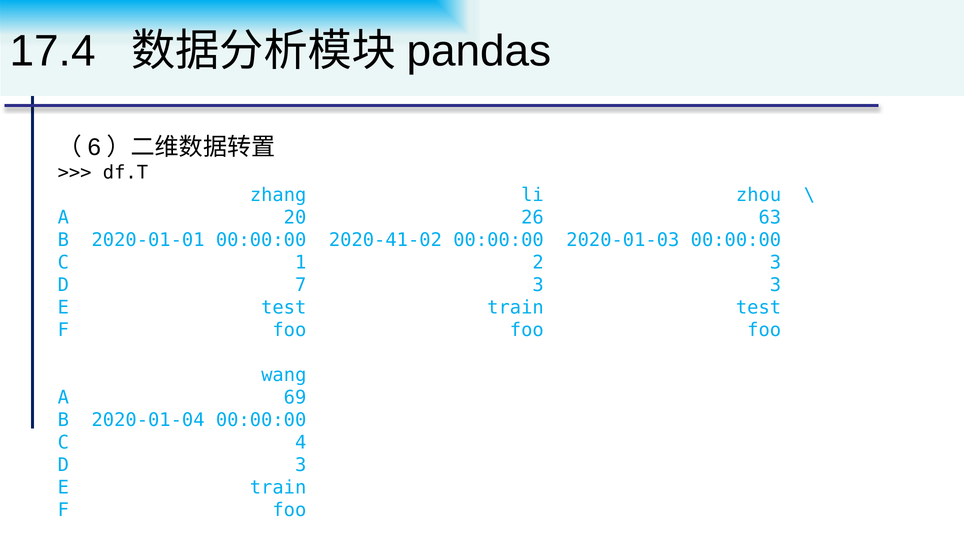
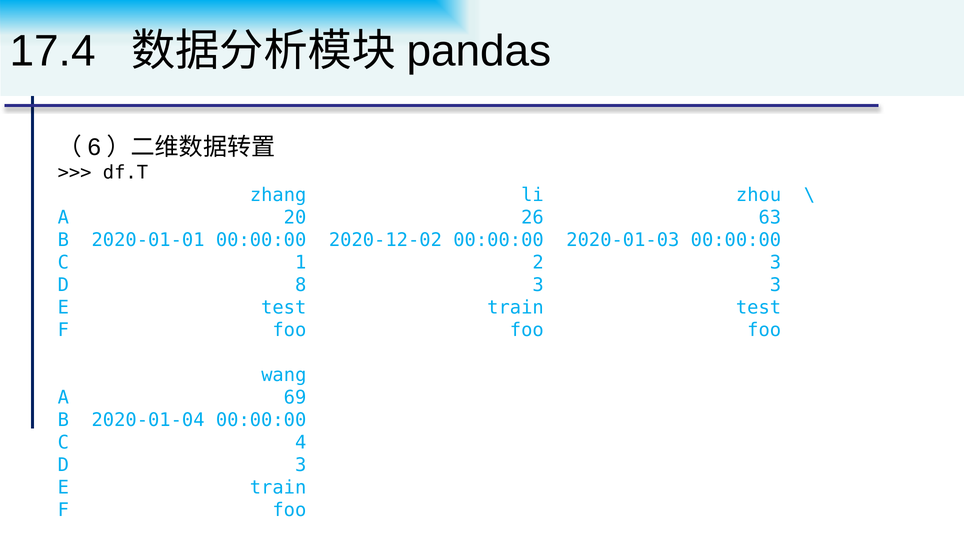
2020-41-02: 2020-41-02 -> 2020-12-02
7: 7 -> 8
